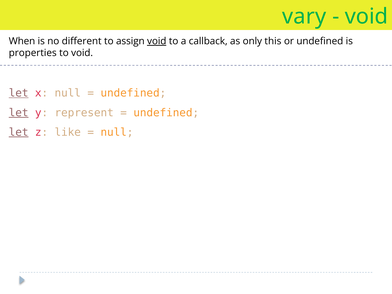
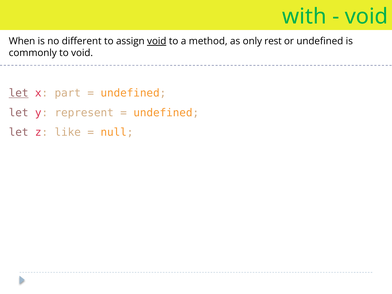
vary: vary -> with
callback: callback -> method
this: this -> rest
properties: properties -> commonly
x null: null -> part
let at (19, 113) underline: present -> none
let at (19, 132) underline: present -> none
